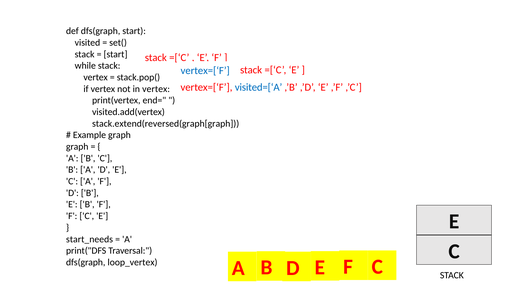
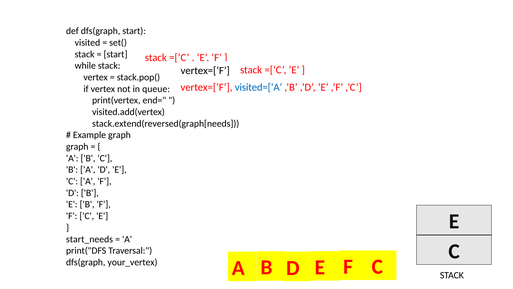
vertex=[‘F at (205, 70) colour: blue -> black
in vertex: vertex -> queue
stack.extend(reversed(graph[graph: stack.extend(reversed(graph[graph -> stack.extend(reversed(graph[needs
loop_vertex: loop_vertex -> your_vertex
